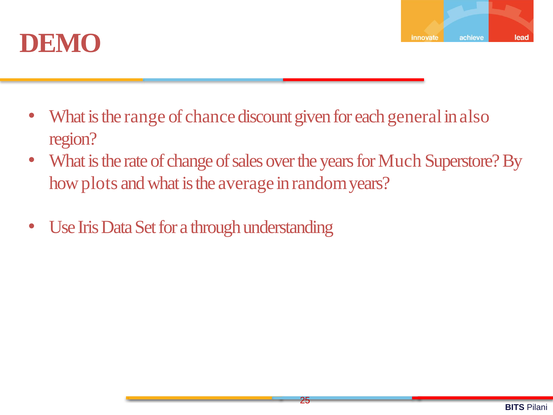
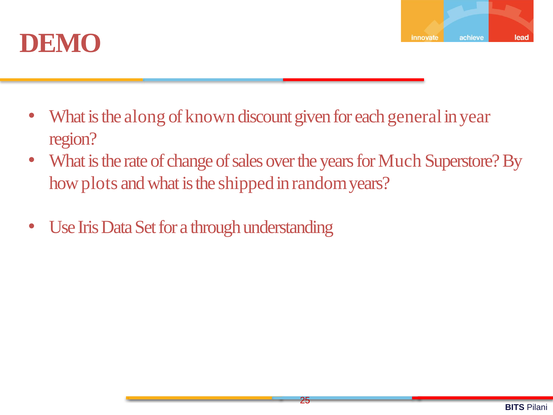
range: range -> along
chance: chance -> known
also: also -> year
average: average -> shipped
